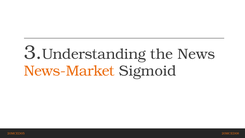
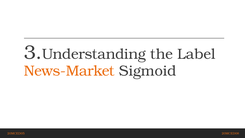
News: News -> Label
